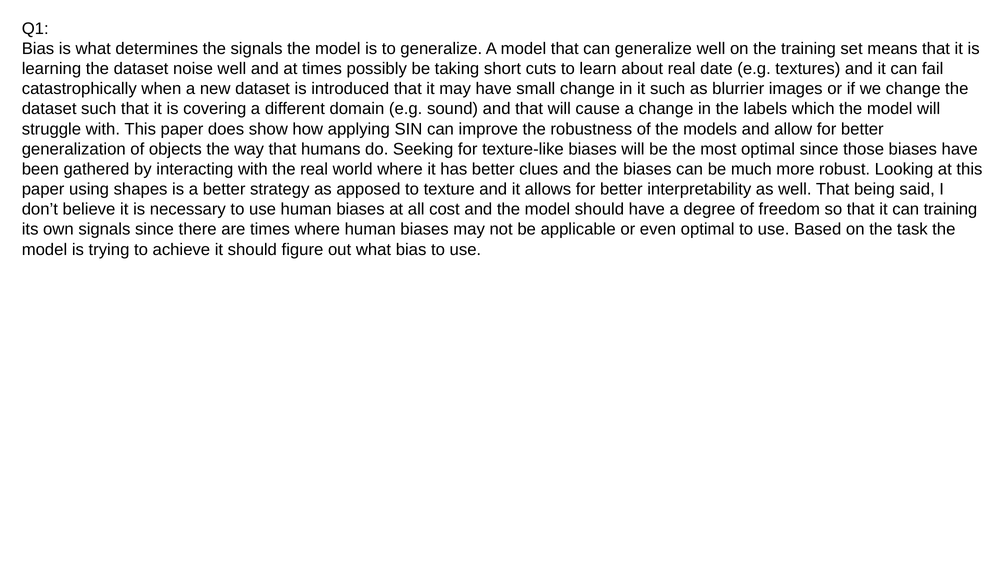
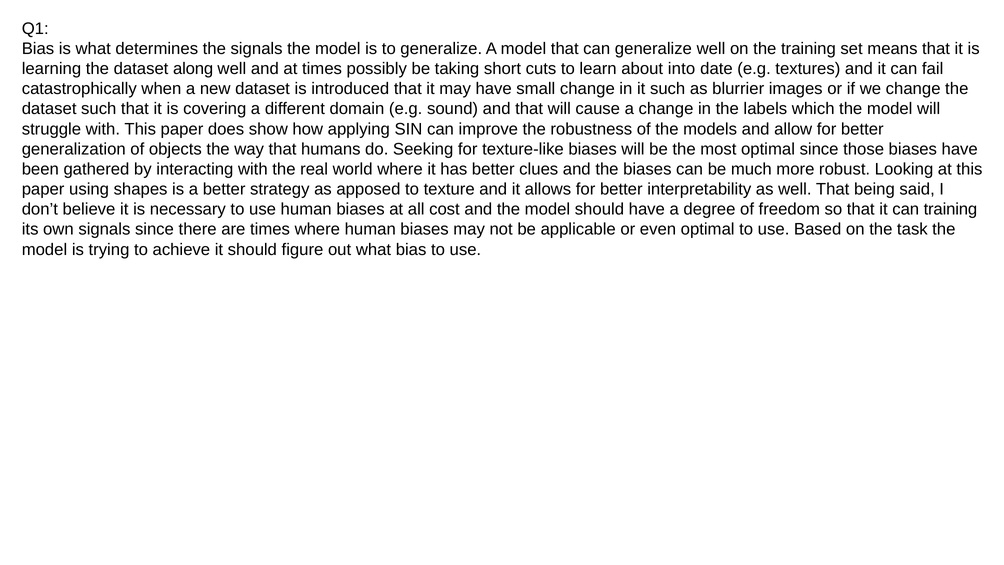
noise: noise -> along
about real: real -> into
